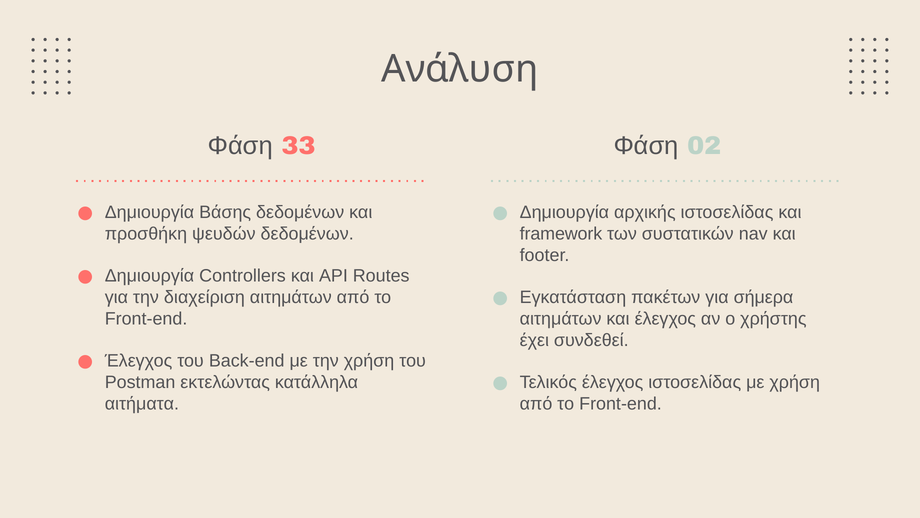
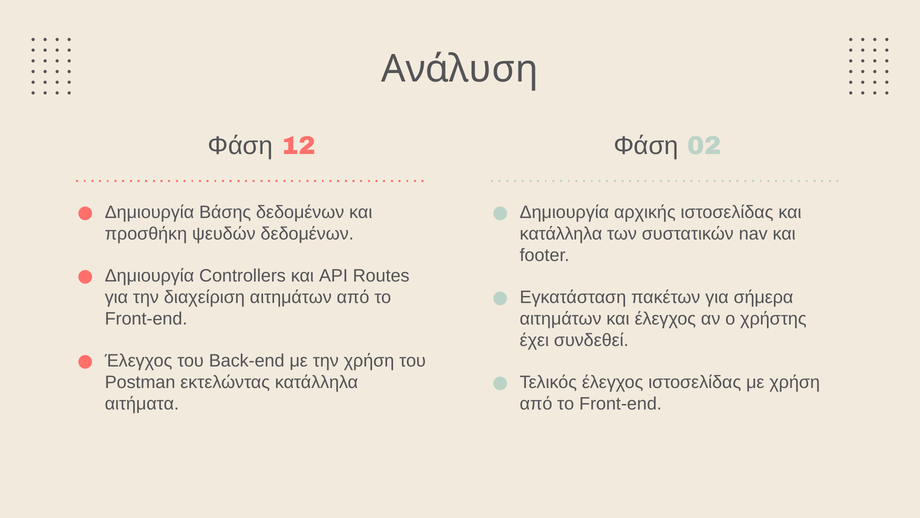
33: 33 -> 12
framework at (561, 234): framework -> κατάλληλα
